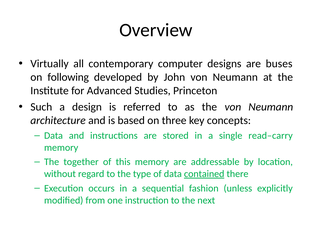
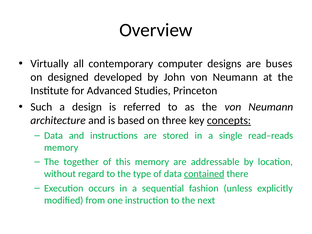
following: following -> designed
concepts underline: none -> present
read–carry: read–carry -> read–reads
